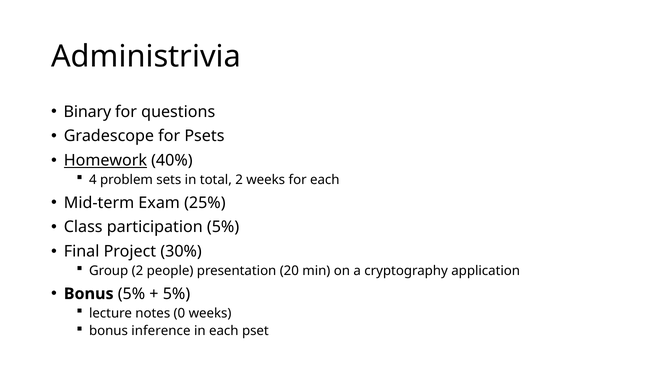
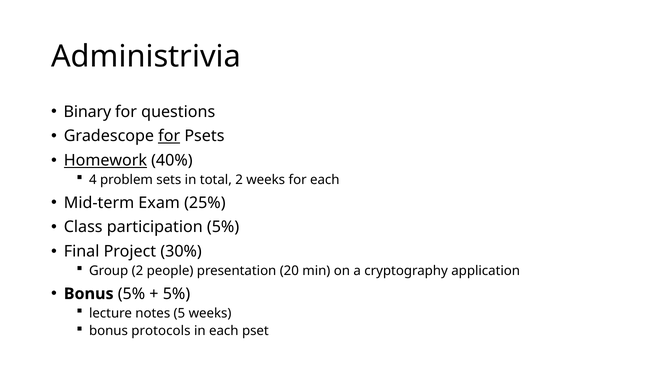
for at (169, 136) underline: none -> present
0: 0 -> 5
inference: inference -> protocols
